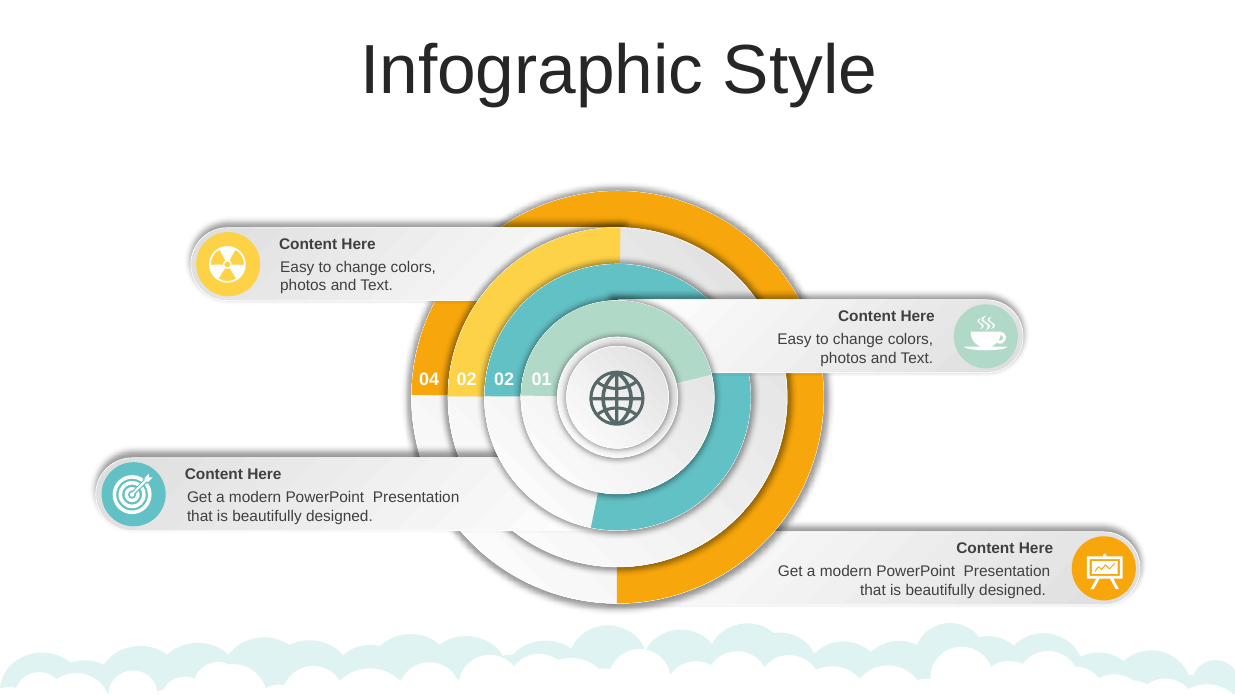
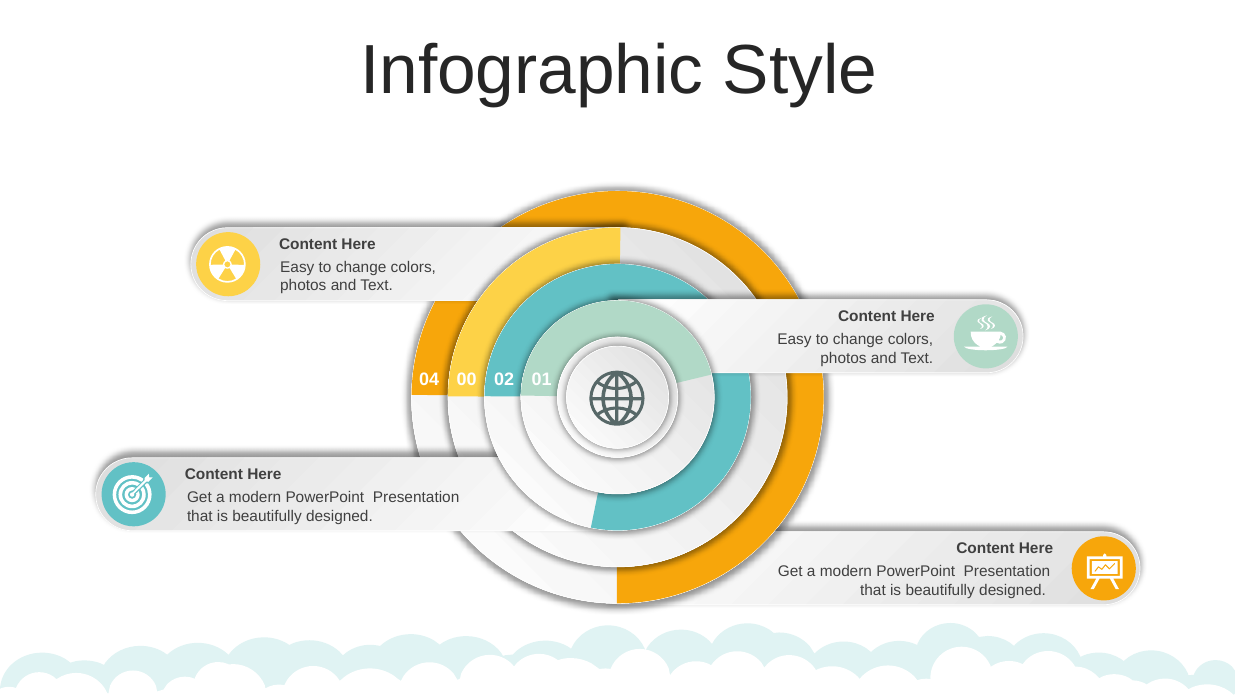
04 02: 02 -> 00
